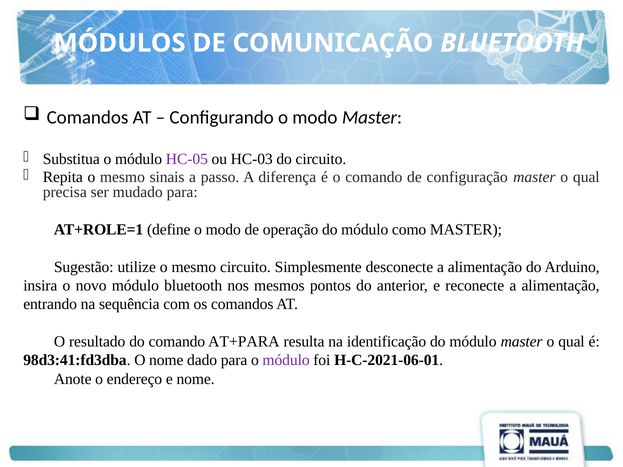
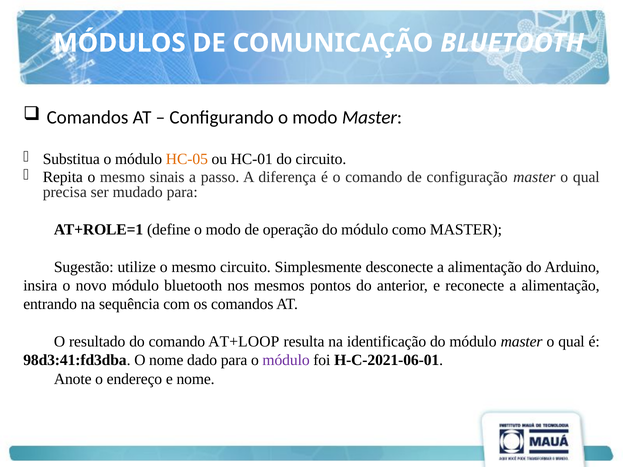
HC-05 colour: purple -> orange
HC-03: HC-03 -> HC-01
AT+PARA: AT+PARA -> AT+LOOP
